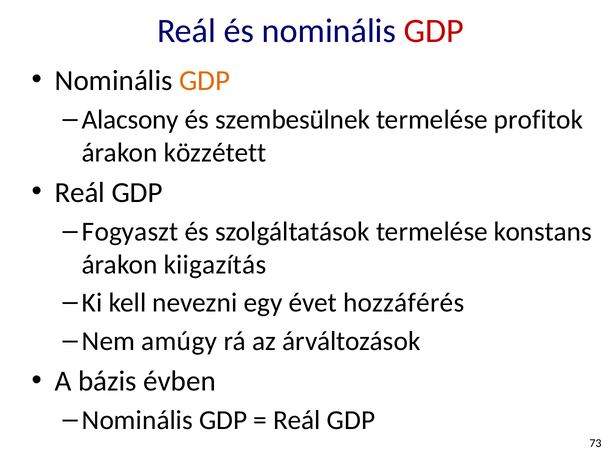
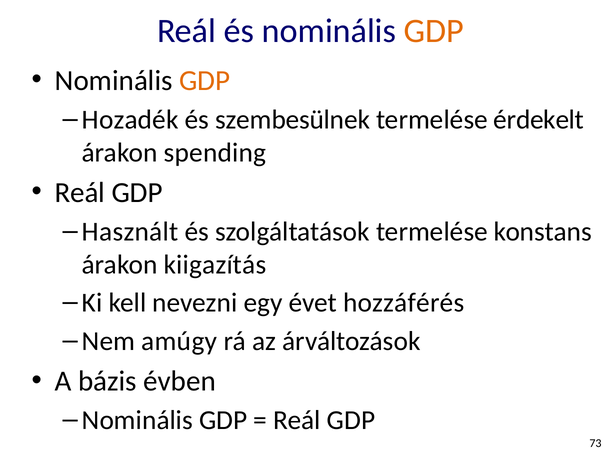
GDP at (434, 31) colour: red -> orange
Alacsony: Alacsony -> Hozadék
profitok: profitok -> érdekelt
közzétett: közzétett -> spending
Fogyaszt: Fogyaszt -> Használt
